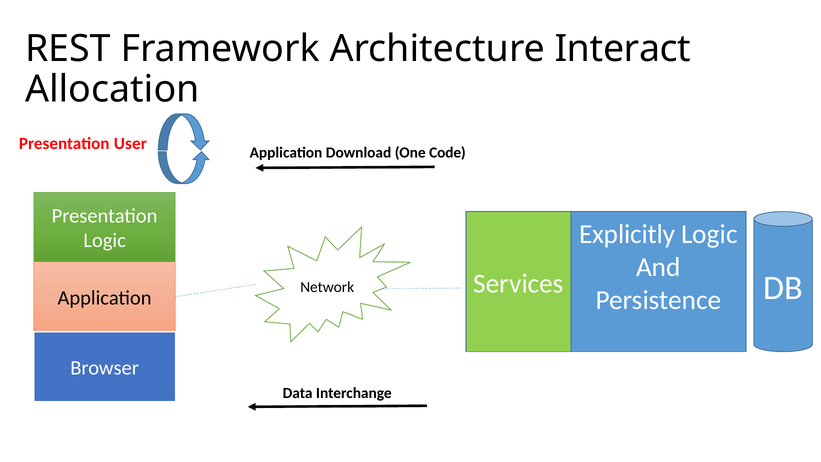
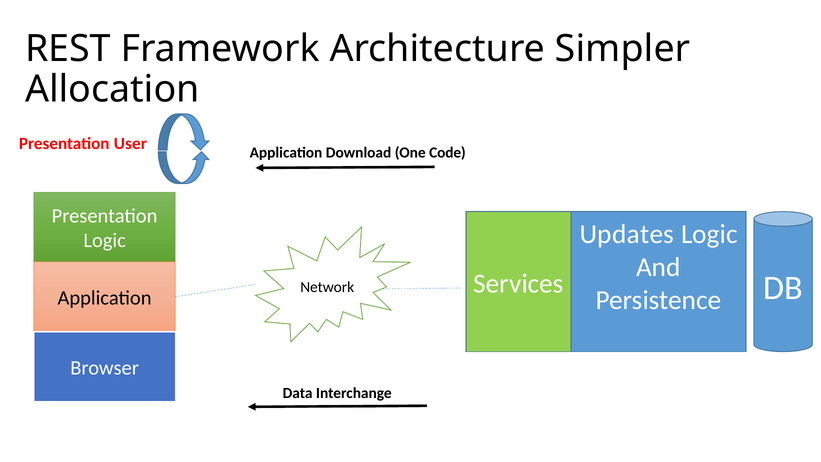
Interact: Interact -> Simpler
Explicitly: Explicitly -> Updates
